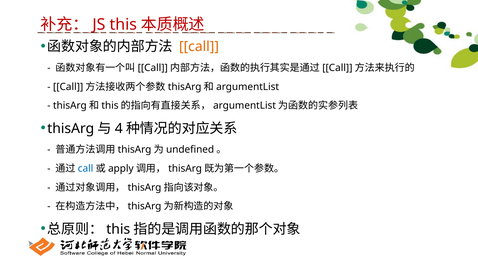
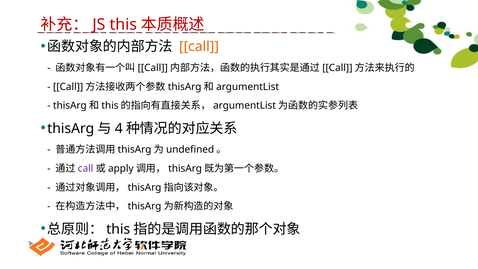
call at (86, 168) colour: blue -> purple
